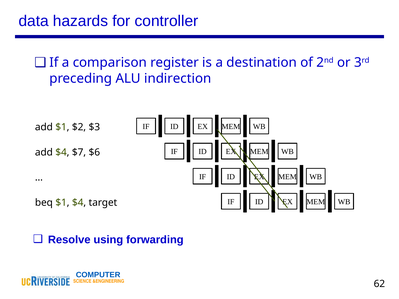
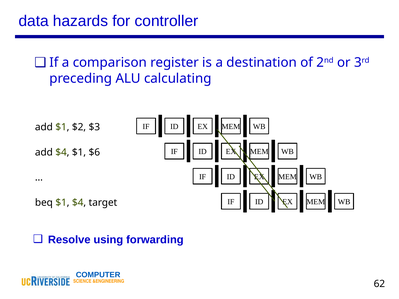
indirection: indirection -> calculating
$4 $7: $7 -> $1
